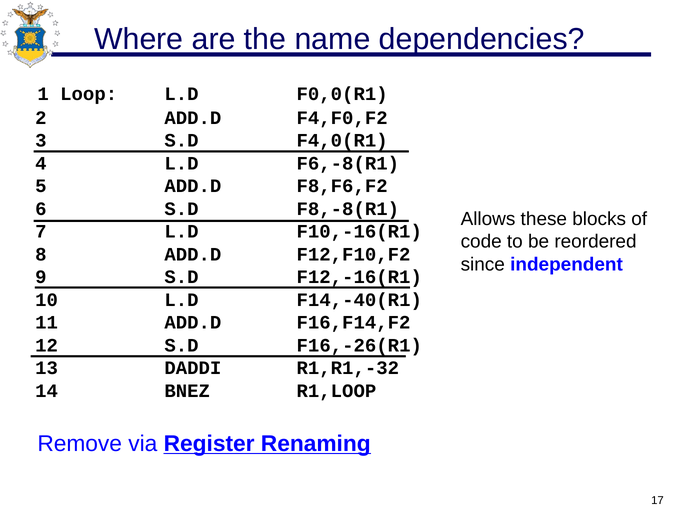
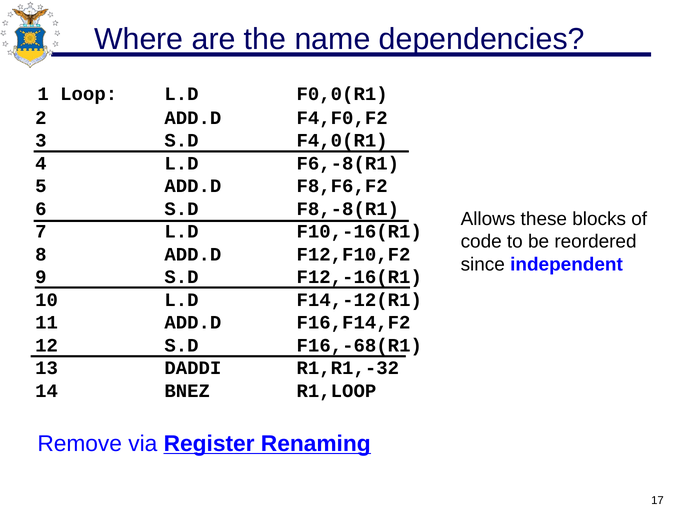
F14,-40(R1: F14,-40(R1 -> F14,-12(R1
F16,-26(R1: F16,-26(R1 -> F16,-68(R1
